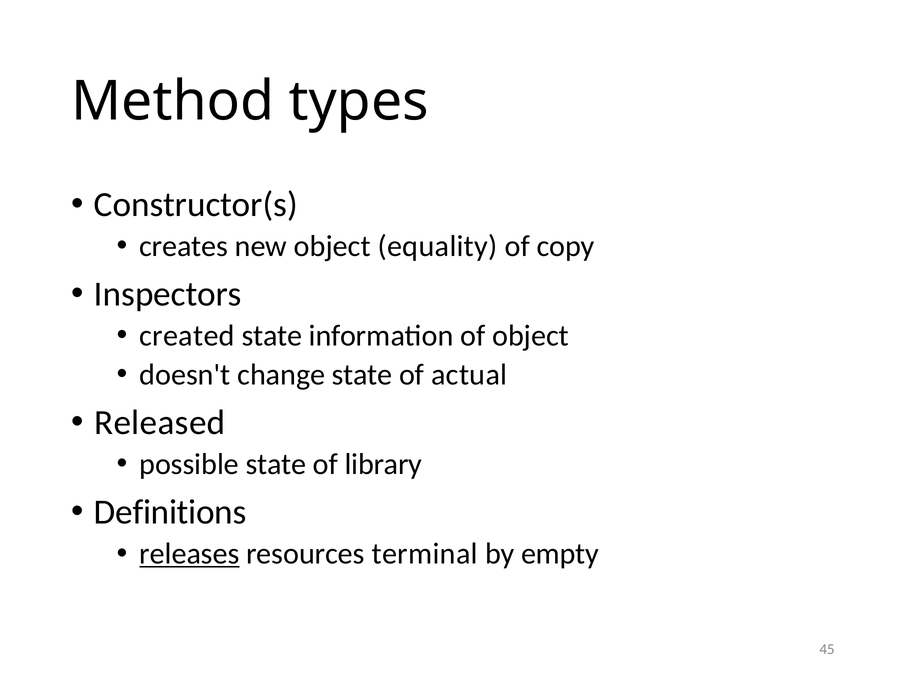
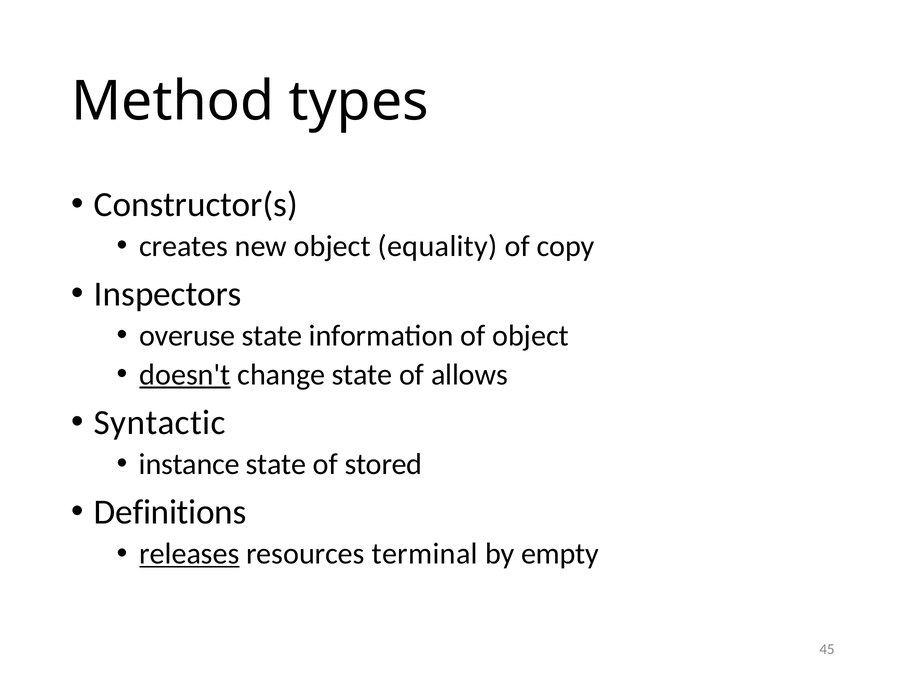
created: created -> overuse
doesn't underline: none -> present
actual: actual -> allows
Released: Released -> Syntactic
possible: possible -> instance
library: library -> stored
